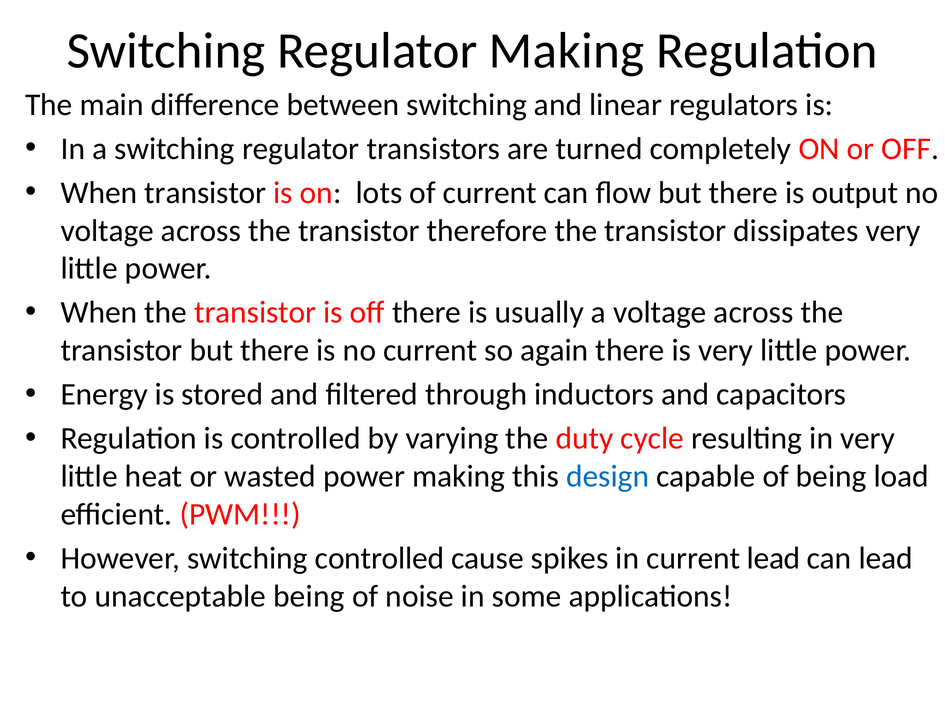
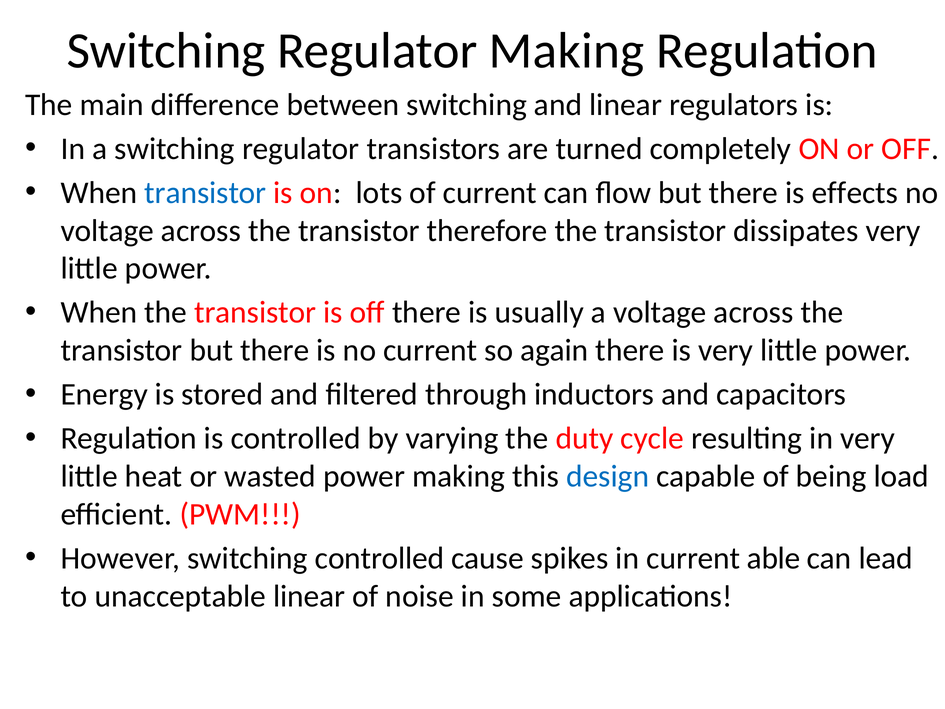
transistor at (205, 193) colour: black -> blue
output: output -> effects
current lead: lead -> able
unacceptable being: being -> linear
